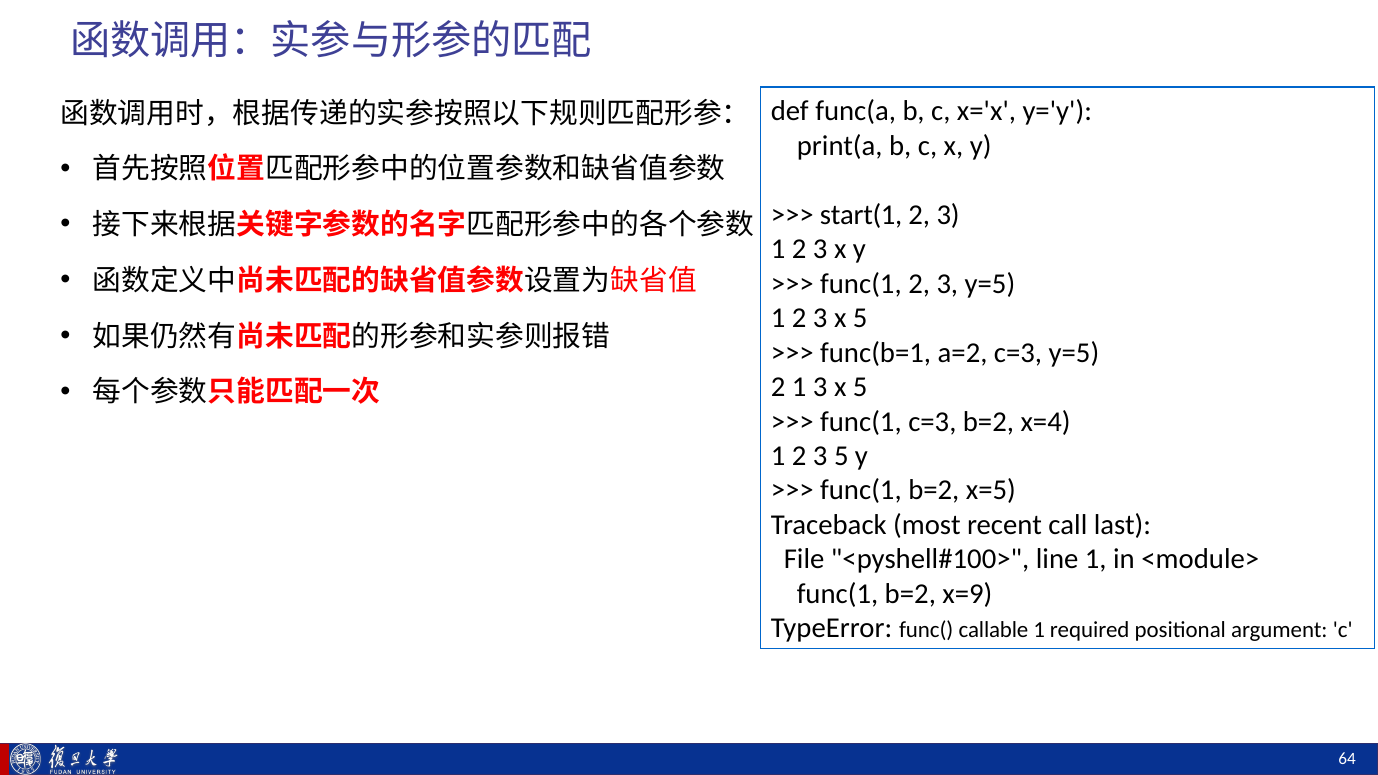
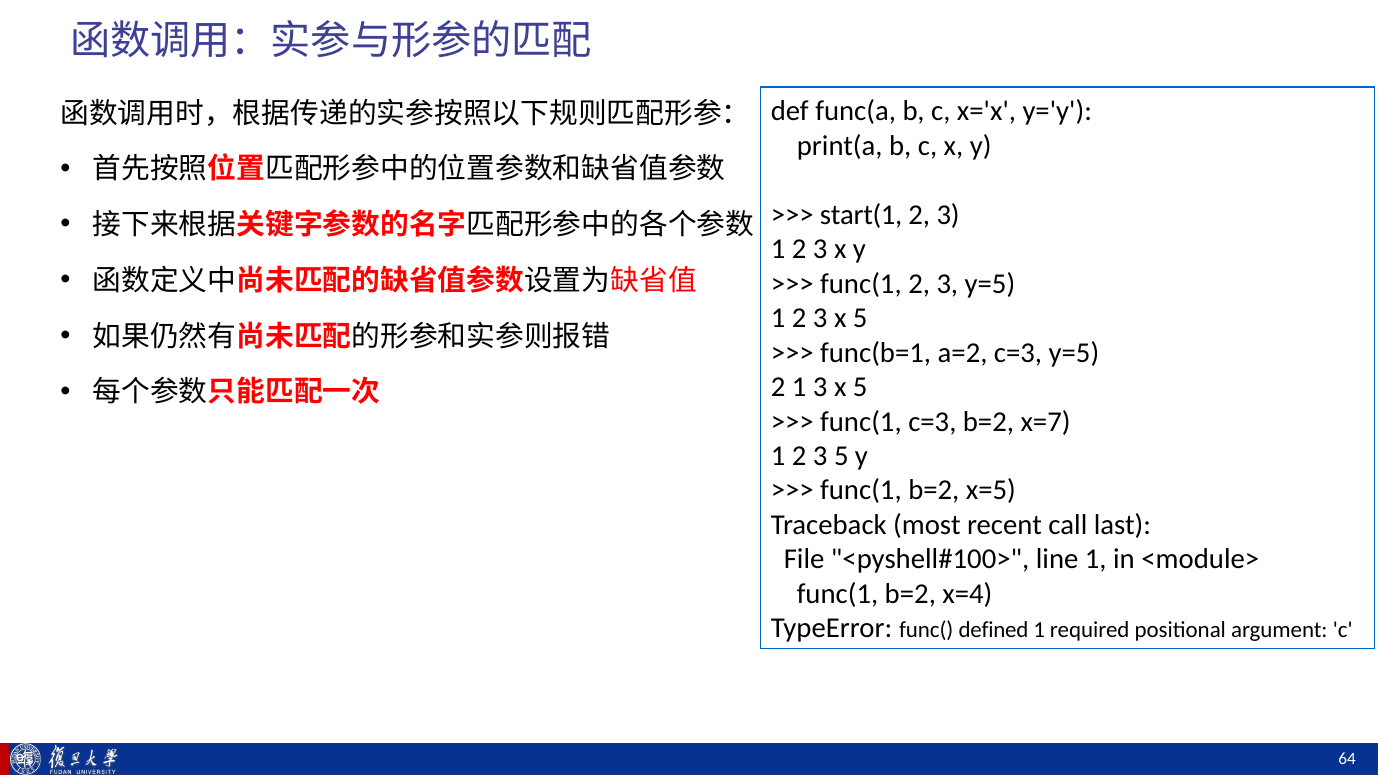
x=4: x=4 -> x=7
x=9: x=9 -> x=4
callable: callable -> defined
